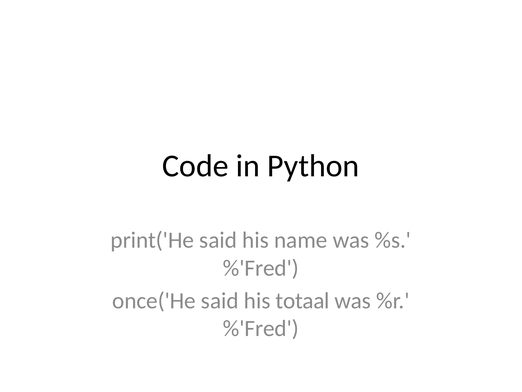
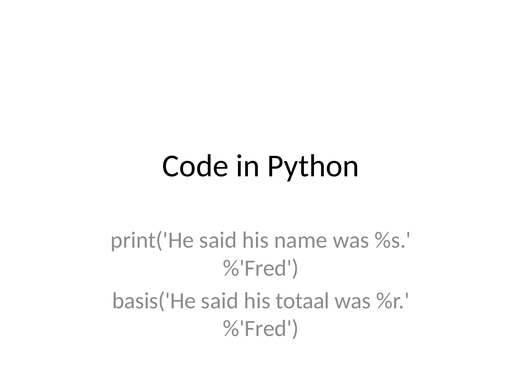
once('He: once('He -> basis('He
